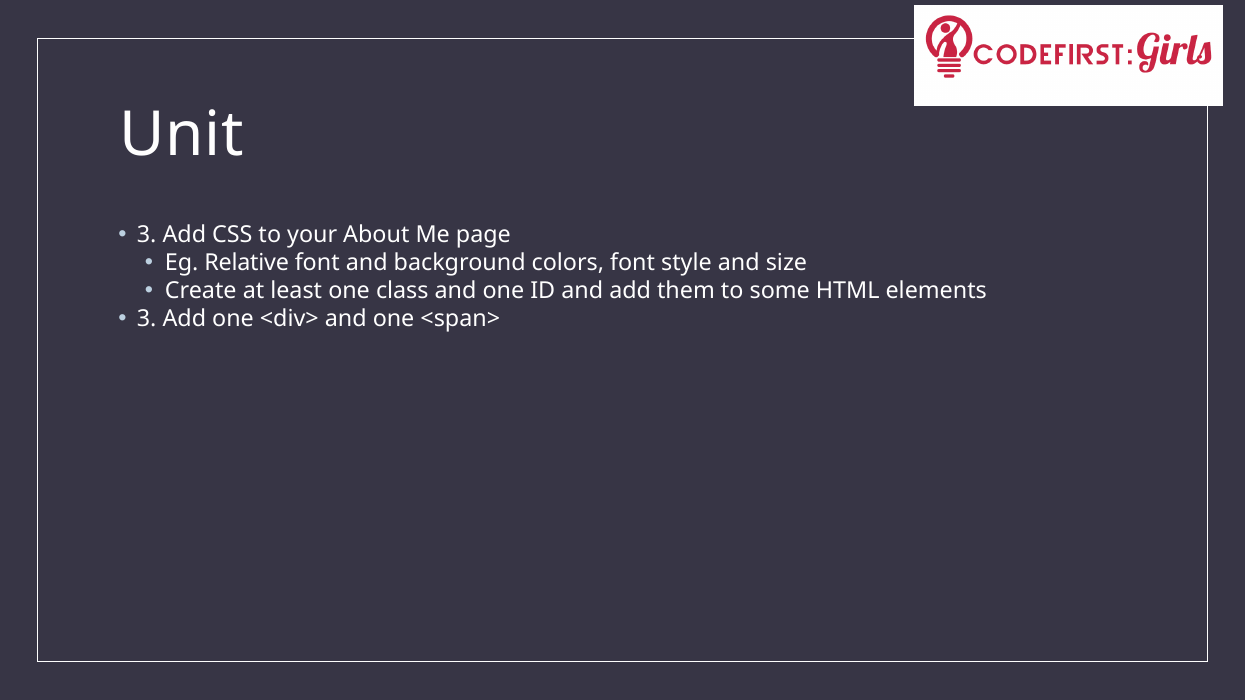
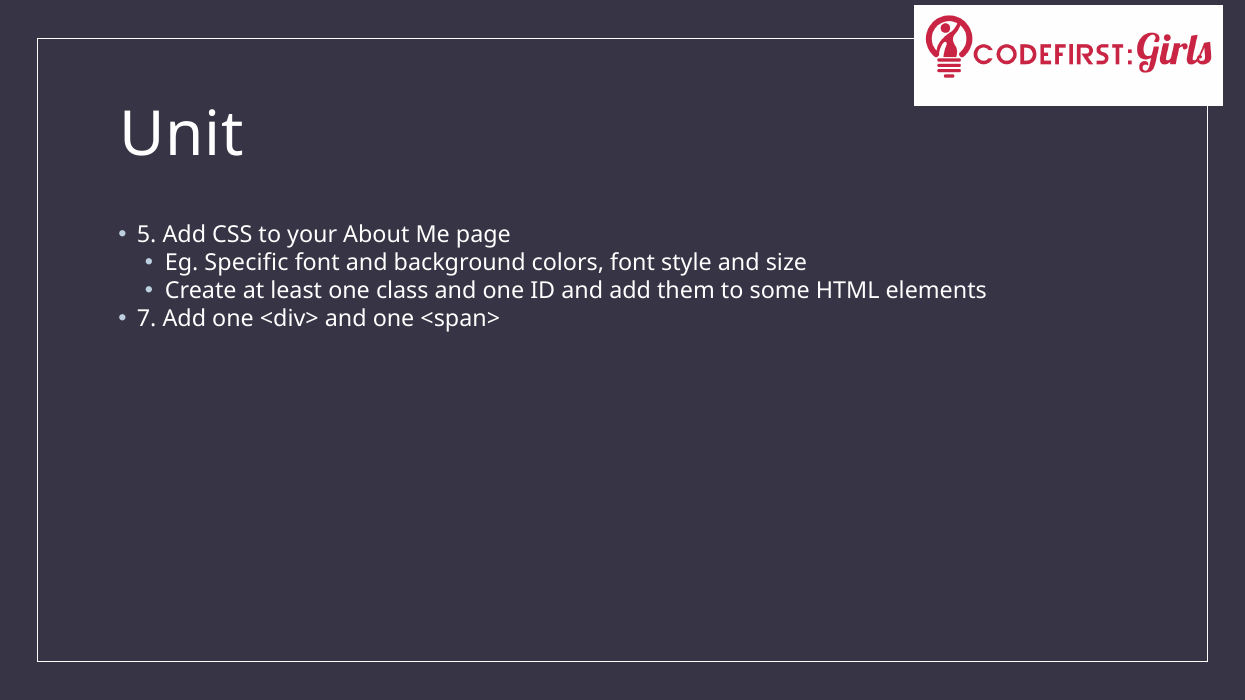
3 at (147, 235): 3 -> 5
Relative: Relative -> Specific
3 at (147, 319): 3 -> 7
